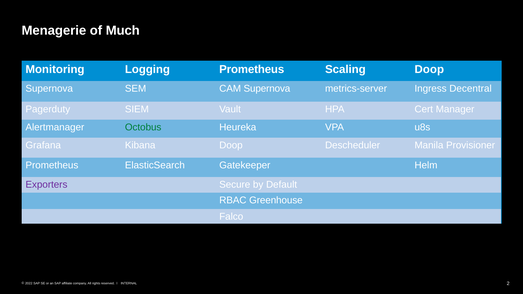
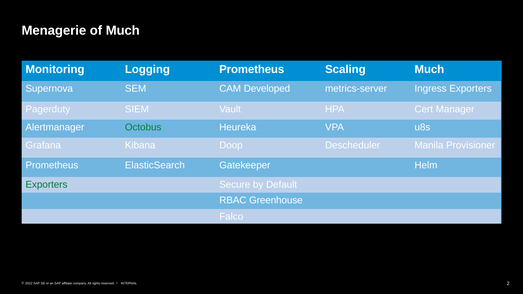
Scaling Doop: Doop -> Much
CAM Supernova: Supernova -> Developed
Ingress Decentral: Decentral -> Exporters
Exporters at (46, 185) colour: purple -> green
